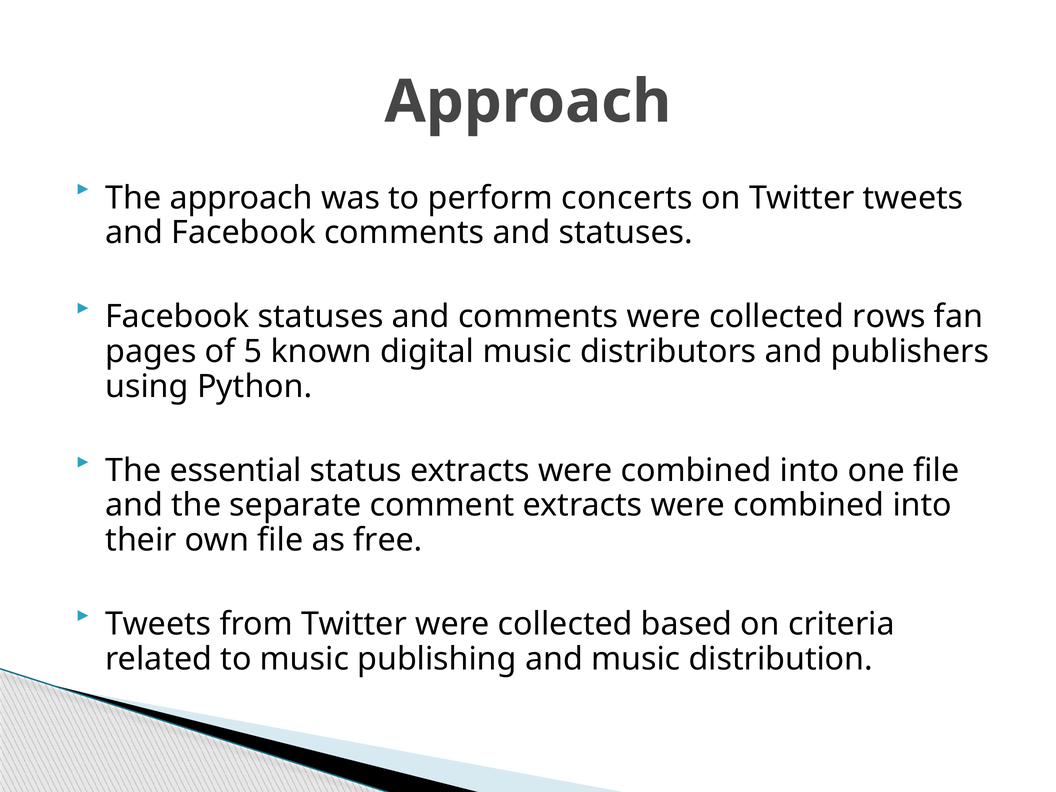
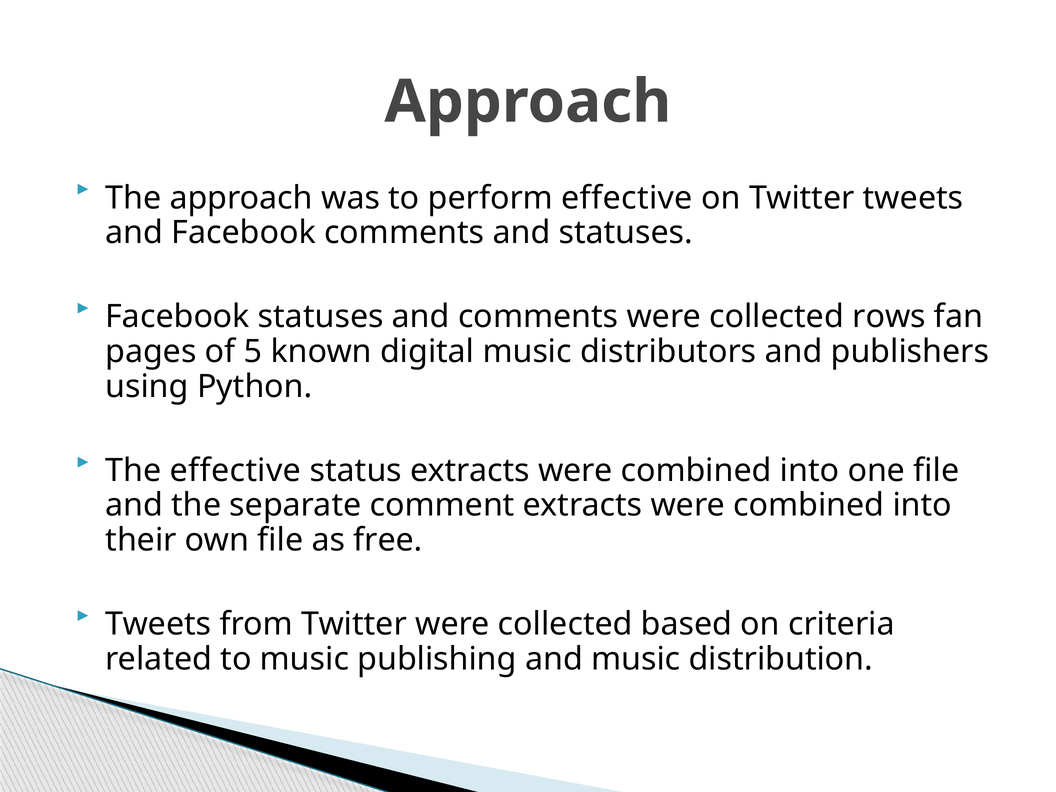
perform concerts: concerts -> effective
The essential: essential -> effective
